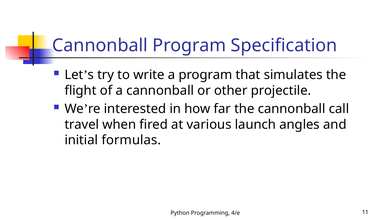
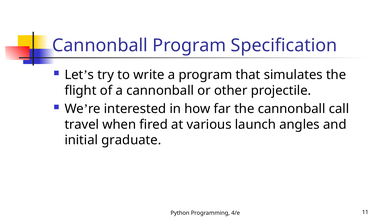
formulas: formulas -> graduate
